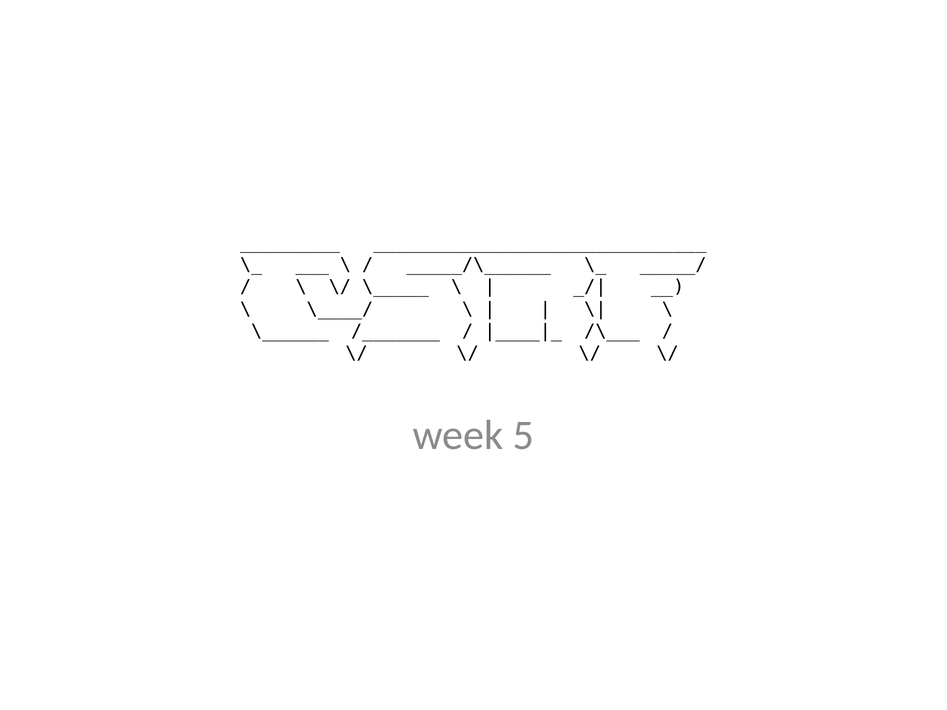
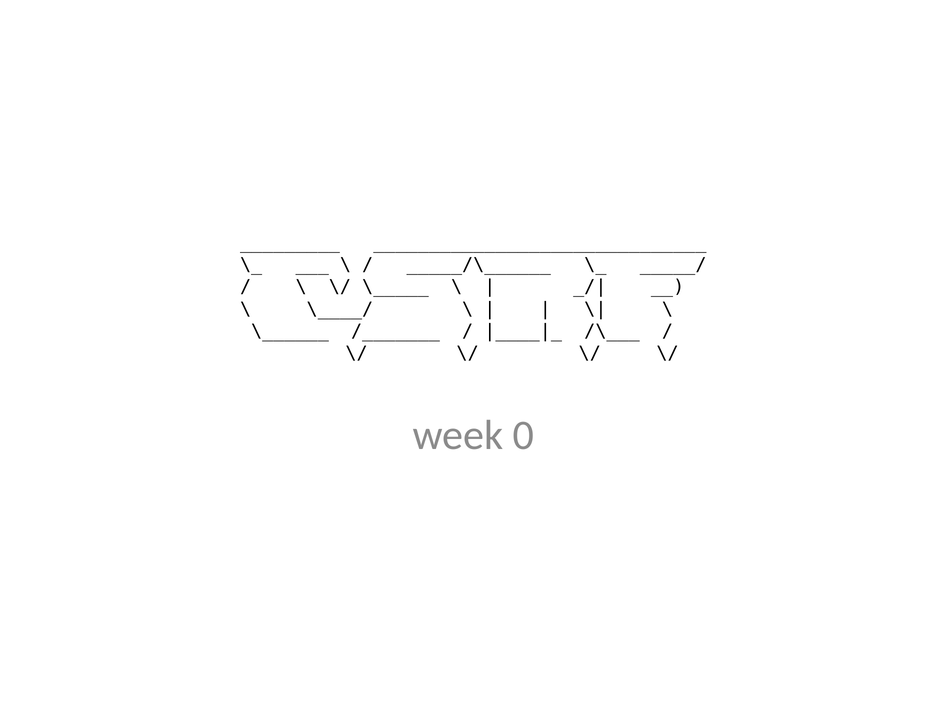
5: 5 -> 0
